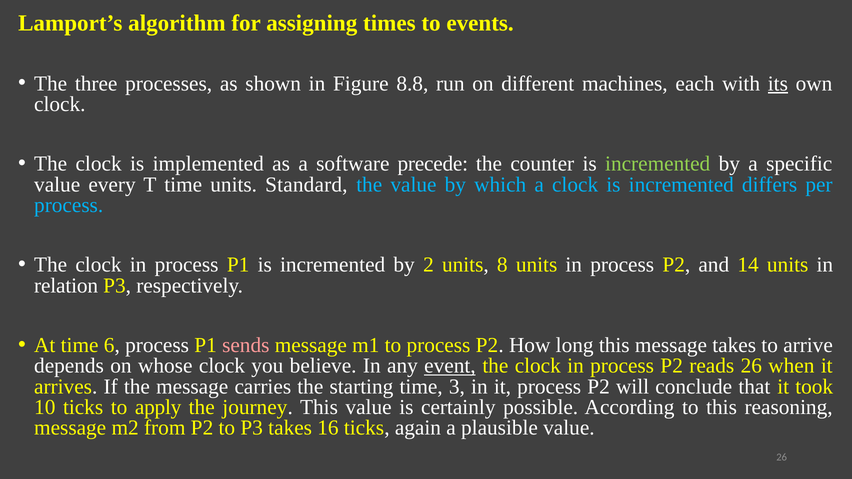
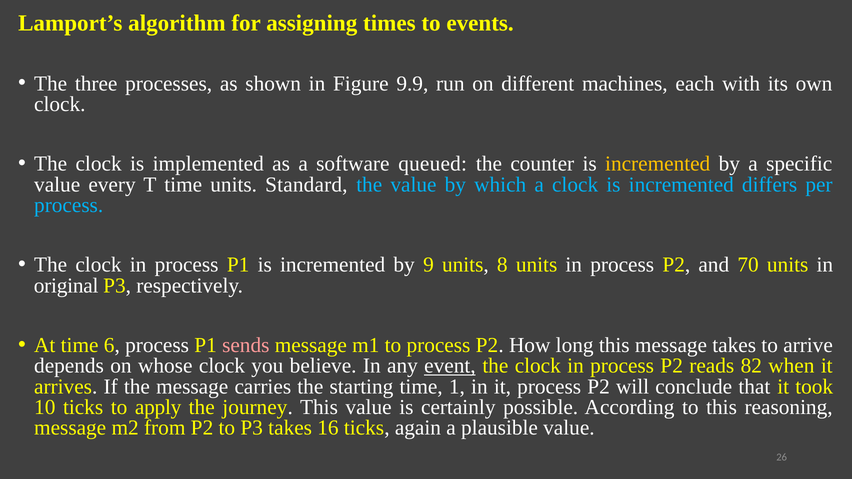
8.8: 8.8 -> 9.9
its underline: present -> none
precede: precede -> queued
incremented at (658, 164) colour: light green -> yellow
2: 2 -> 9
14: 14 -> 70
relation: relation -> original
reads 26: 26 -> 82
3: 3 -> 1
